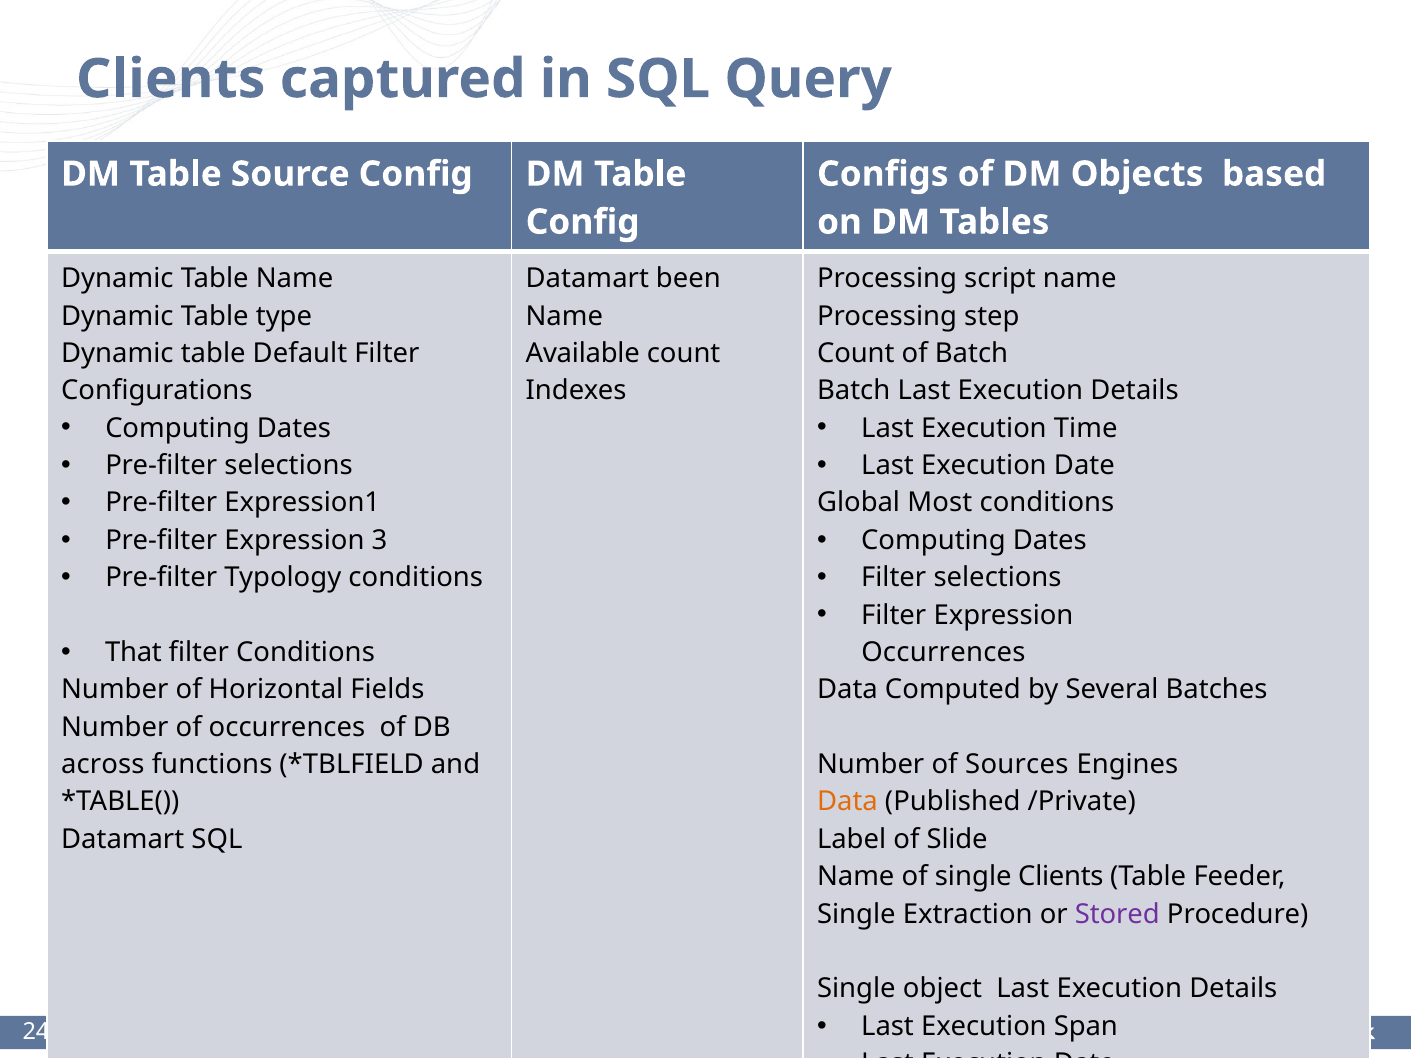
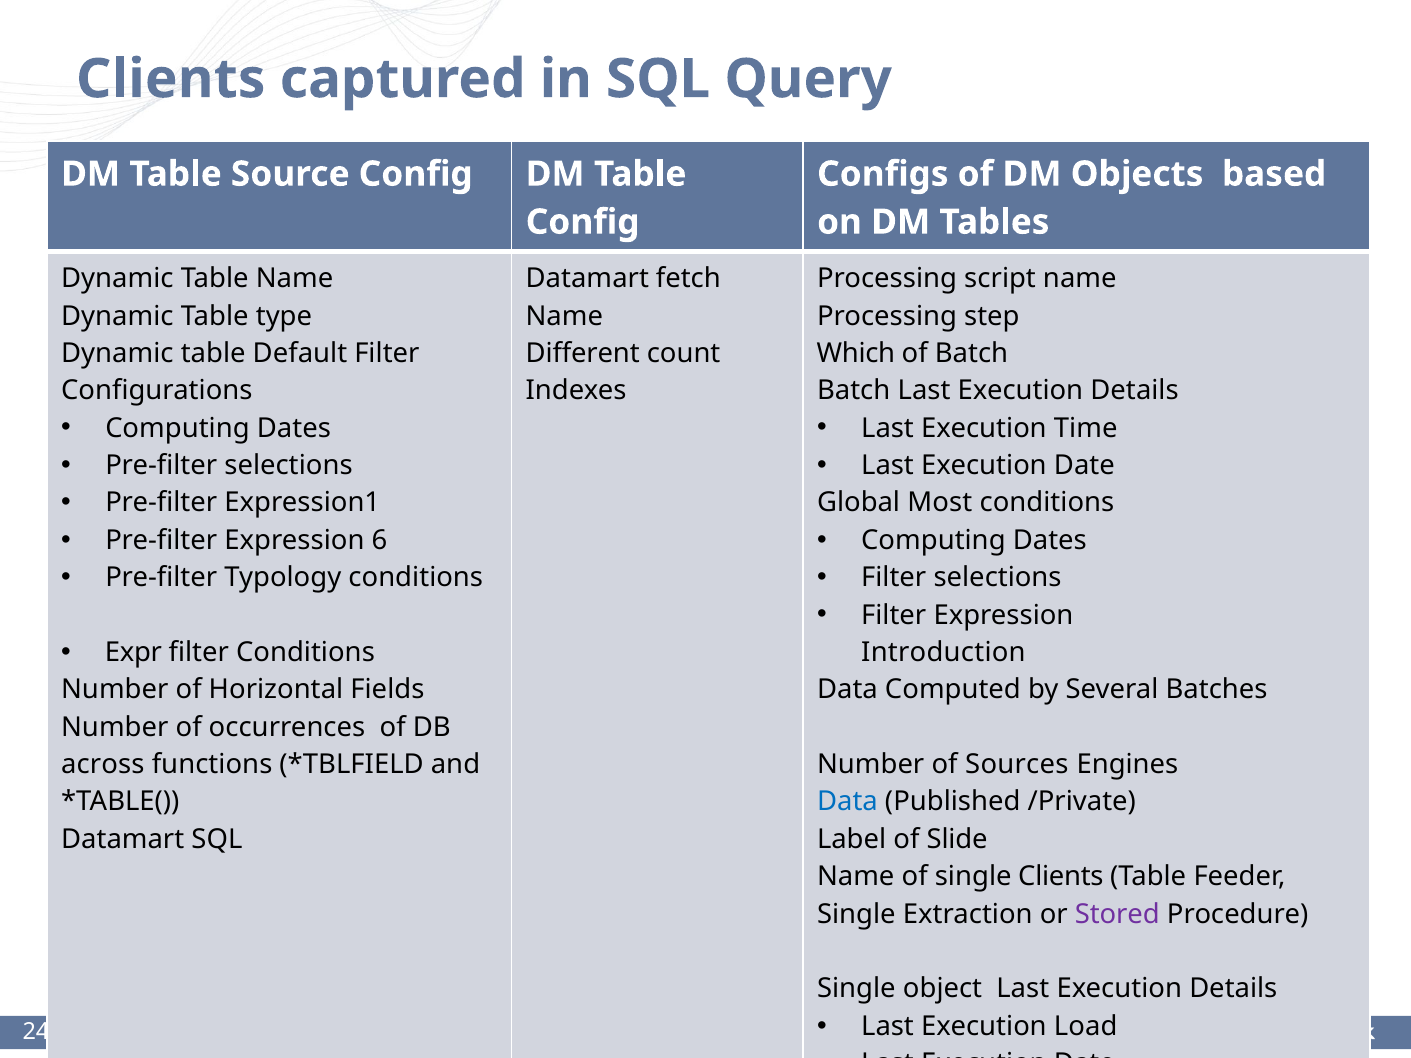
been: been -> fetch
Available: Available -> Different
Count at (856, 353): Count -> Which
3: 3 -> 6
That: That -> Expr
Occurrences at (943, 653): Occurrences -> Introduction
Data at (847, 802) colour: orange -> blue
Span: Span -> Load
